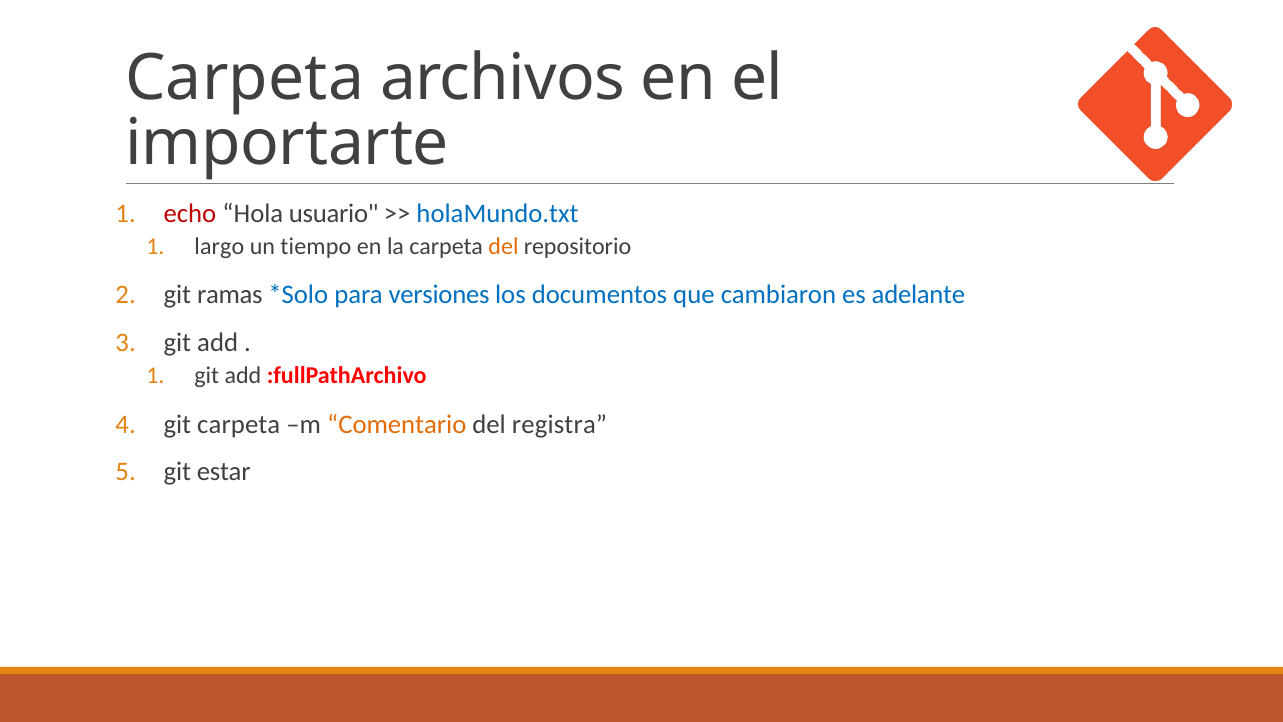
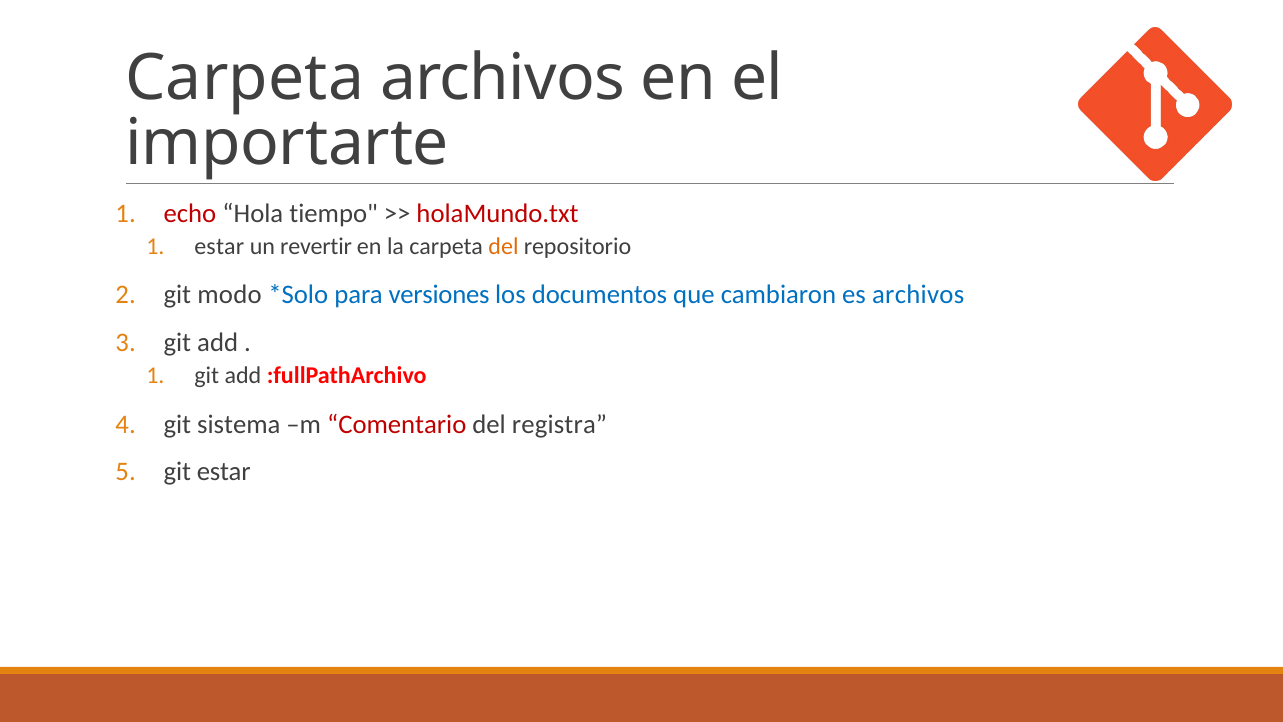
usuario: usuario -> tiempo
holaMundo.txt colour: blue -> red
largo at (219, 246): largo -> estar
tiempo: tiempo -> revertir
ramas: ramas -> modo
es adelante: adelante -> archivos
git carpeta: carpeta -> sistema
Comentario colour: orange -> red
